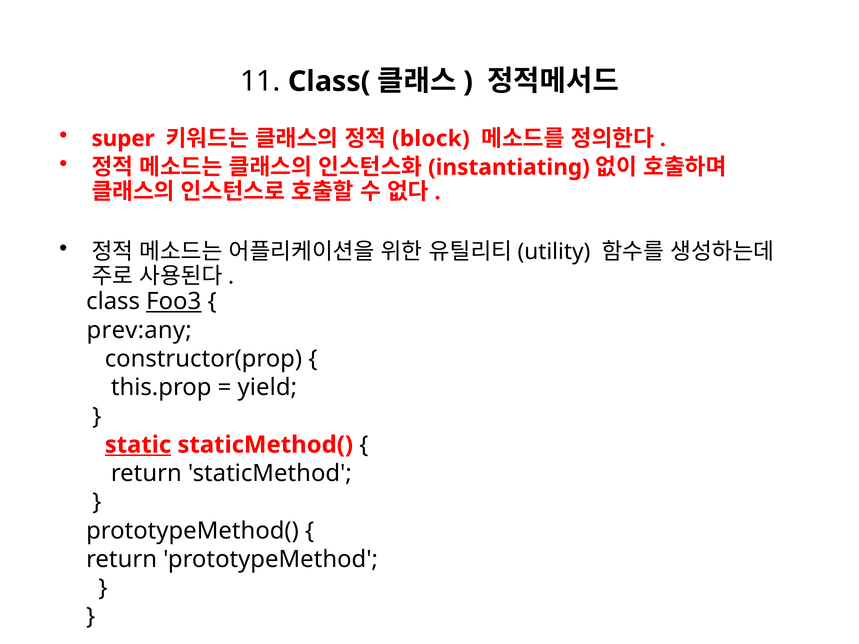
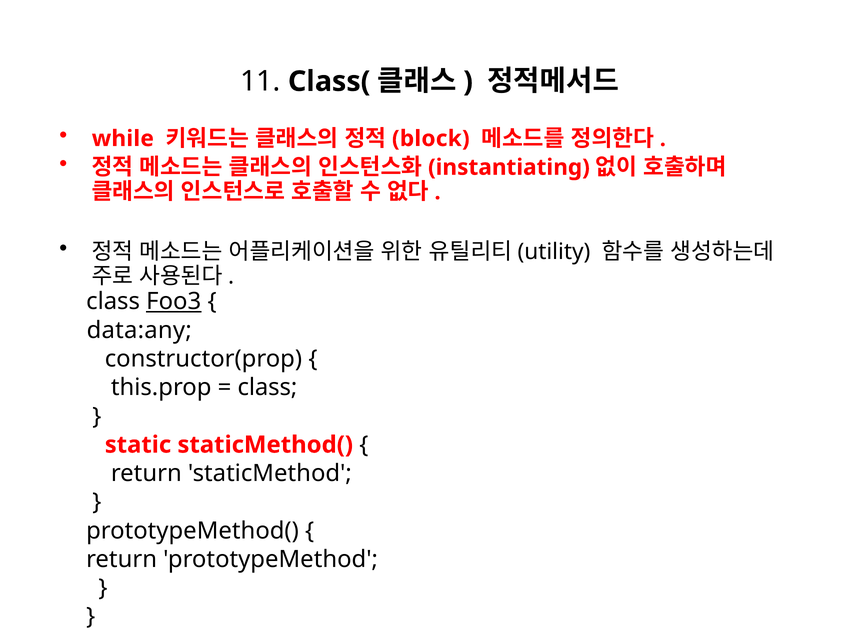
super: super -> while
prev:any: prev:any -> data:any
yield at (267, 388): yield -> class
static underline: present -> none
